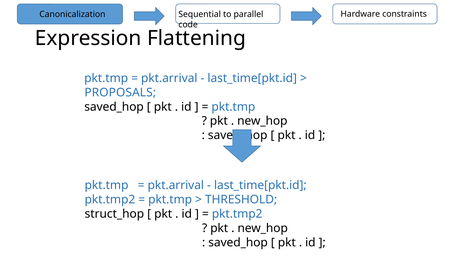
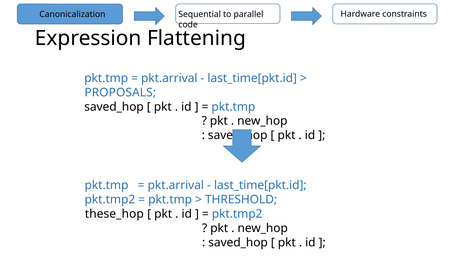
struct_hop: struct_hop -> these_hop
